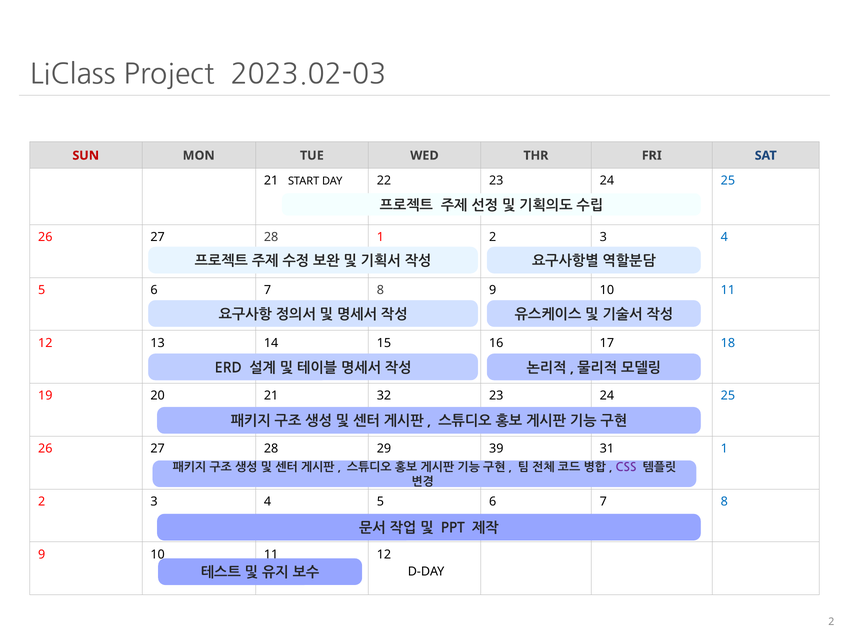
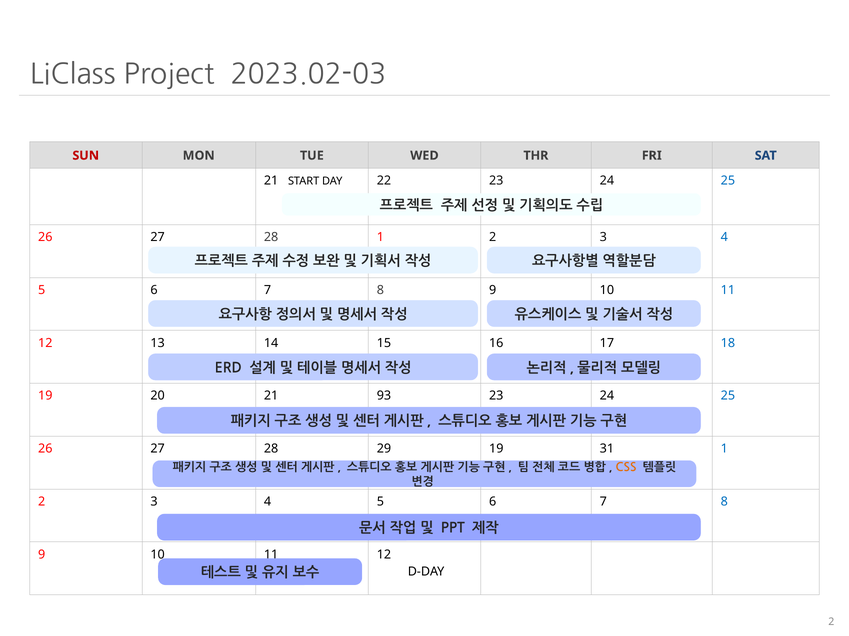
32: 32 -> 93
29 39: 39 -> 19
CSS colour: purple -> orange
